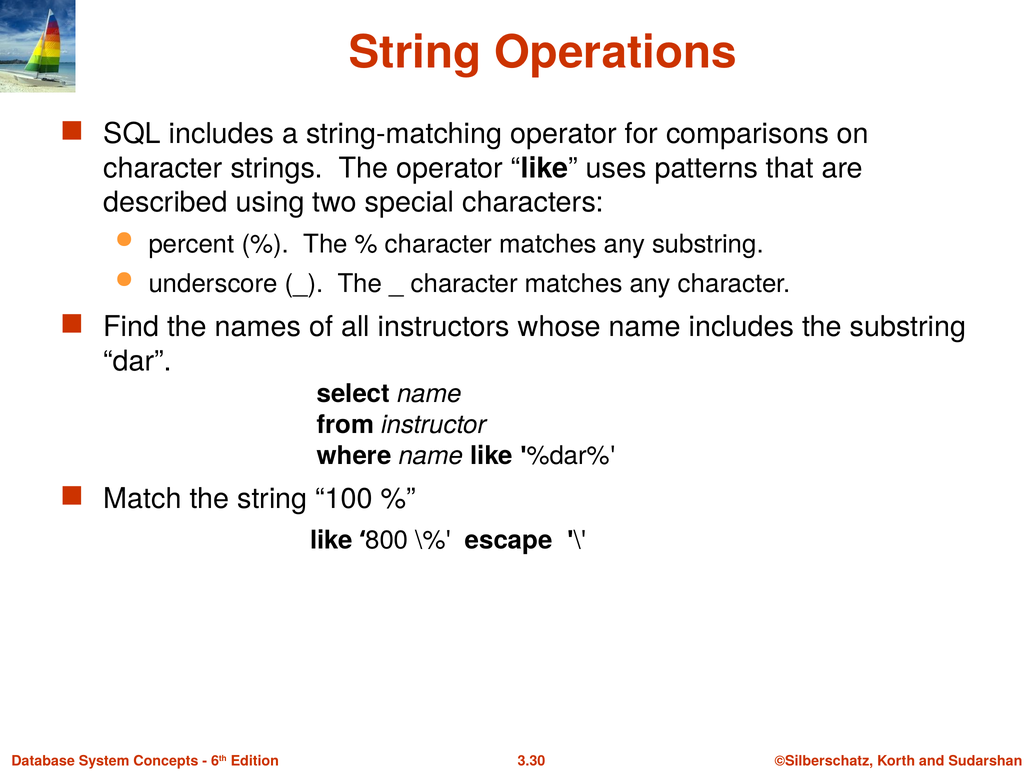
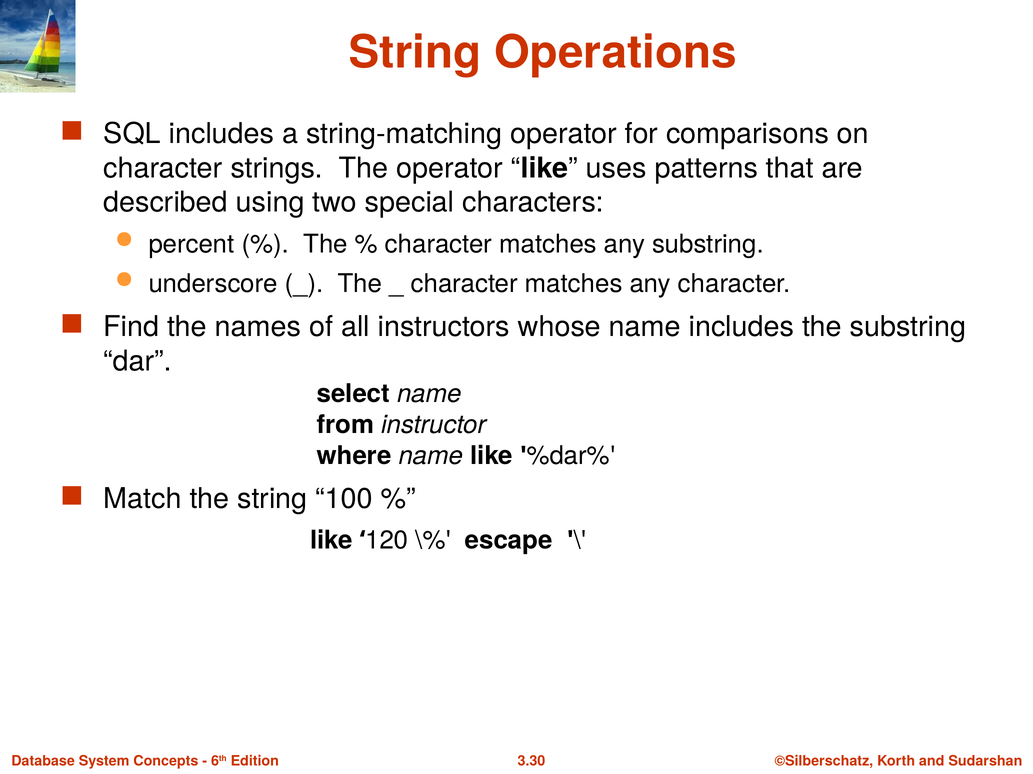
800: 800 -> 120
